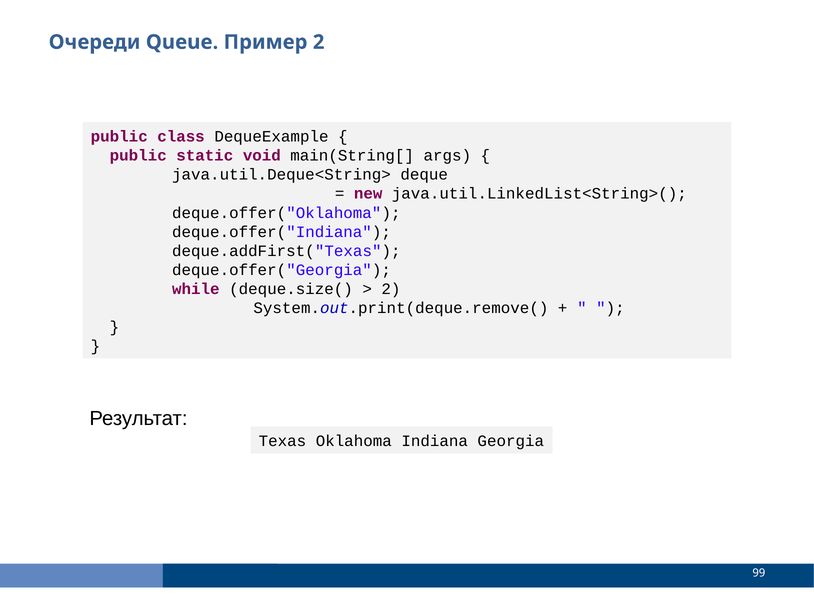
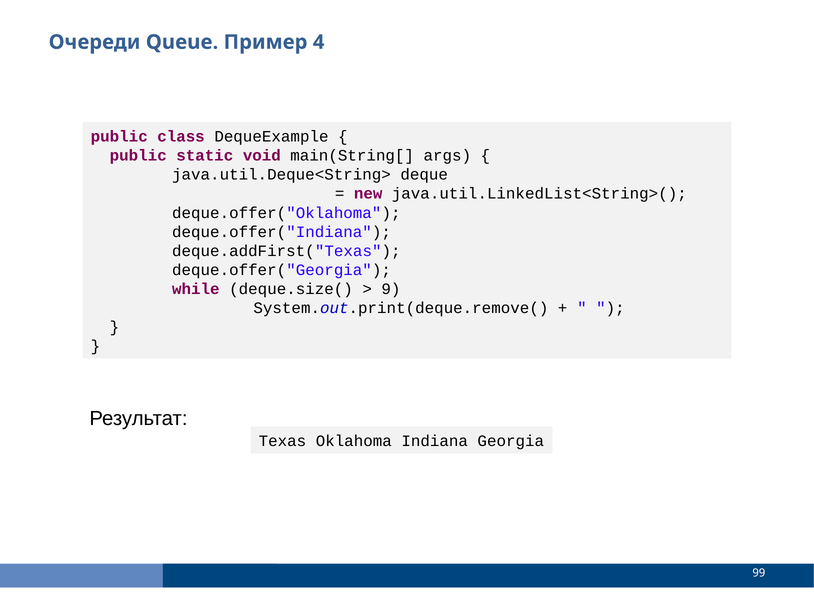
Пример 2: 2 -> 4
2 at (391, 289): 2 -> 9
